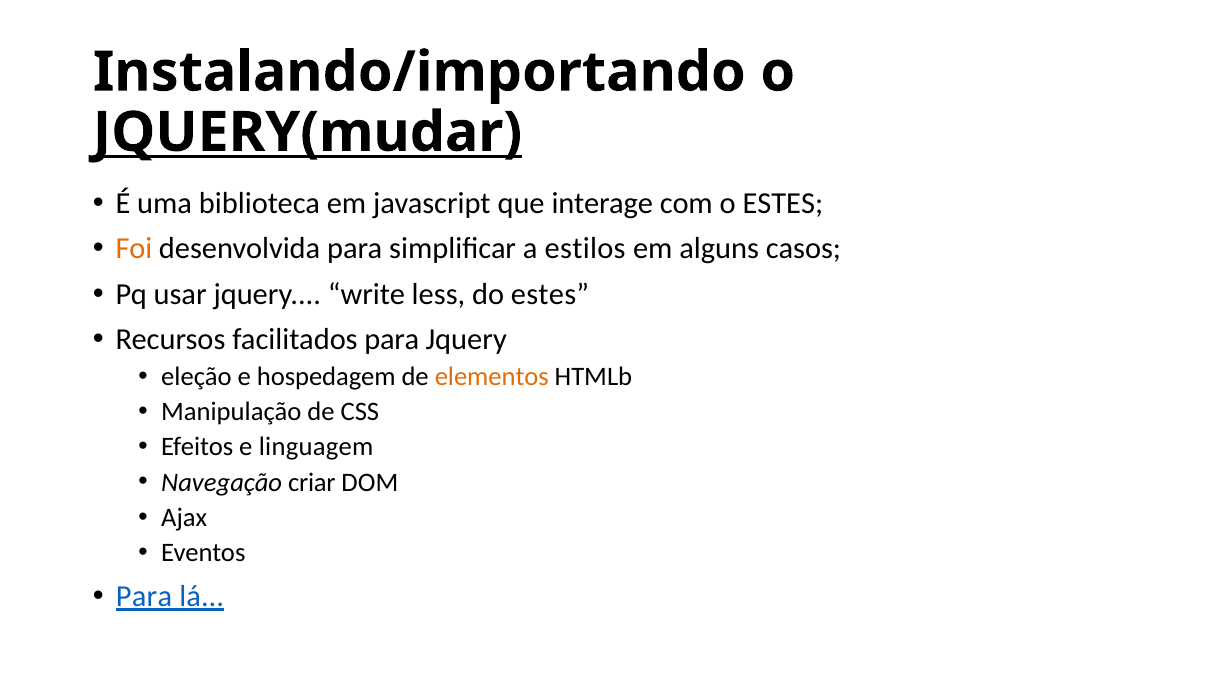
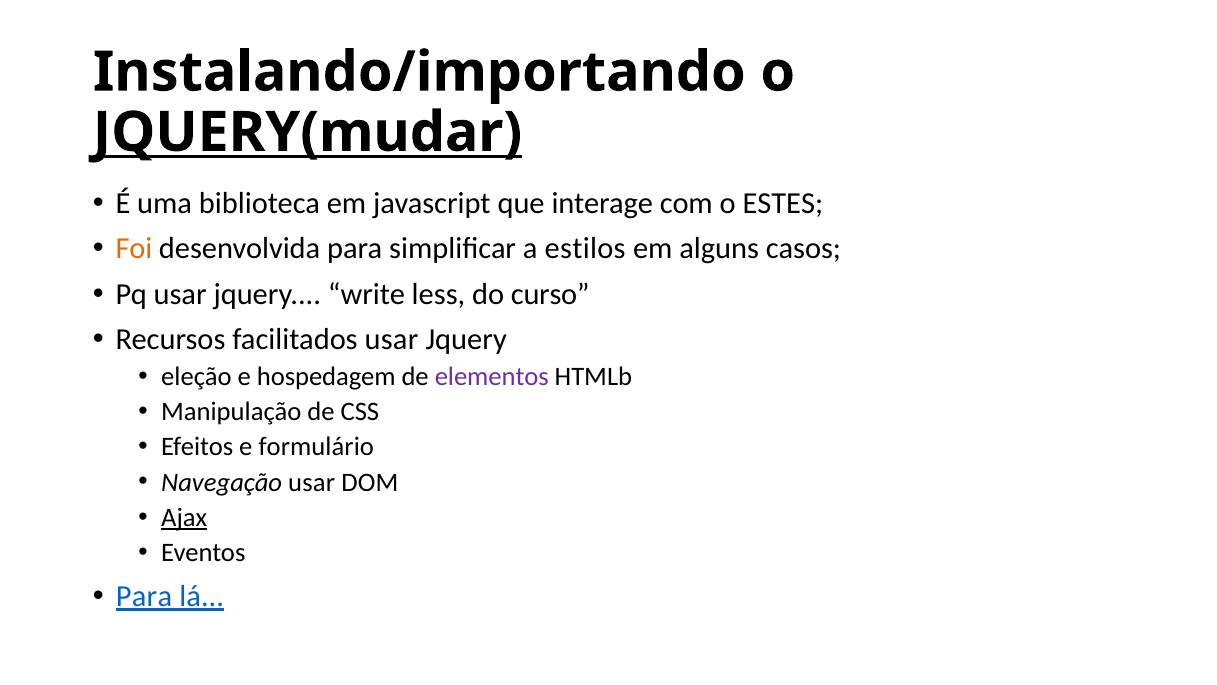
do estes: estes -> curso
facilitados para: para -> usar
elementos colour: orange -> purple
linguagem: linguagem -> formulário
Navegação criar: criar -> usar
Ajax underline: none -> present
